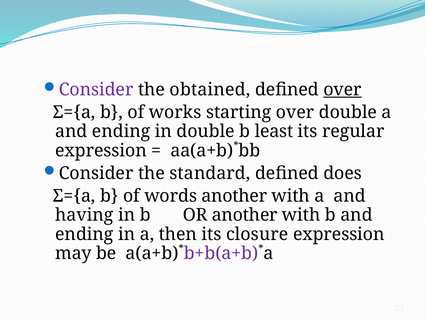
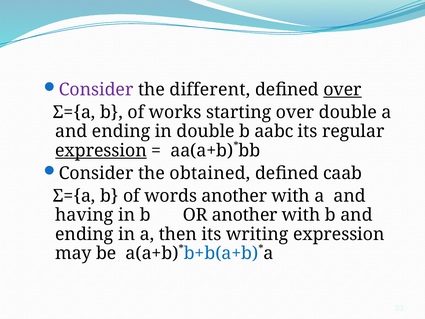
obtained: obtained -> different
least: least -> aabc
expression at (101, 150) underline: none -> present
standard: standard -> obtained
does: does -> caab
closure: closure -> writing
b+b(a+b colour: purple -> blue
